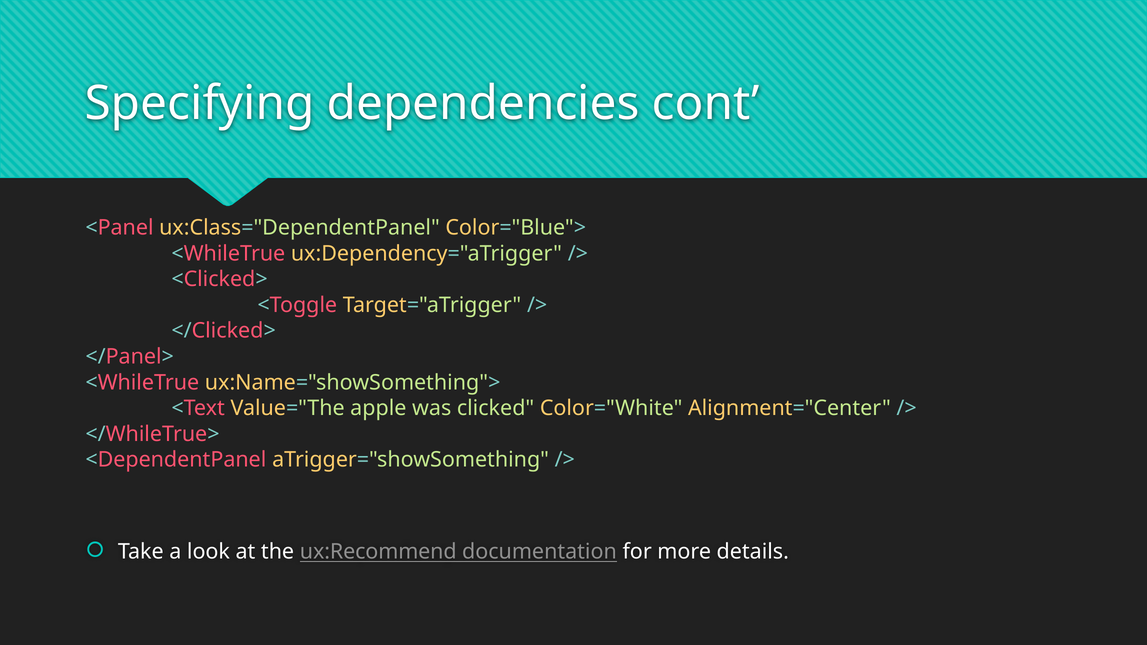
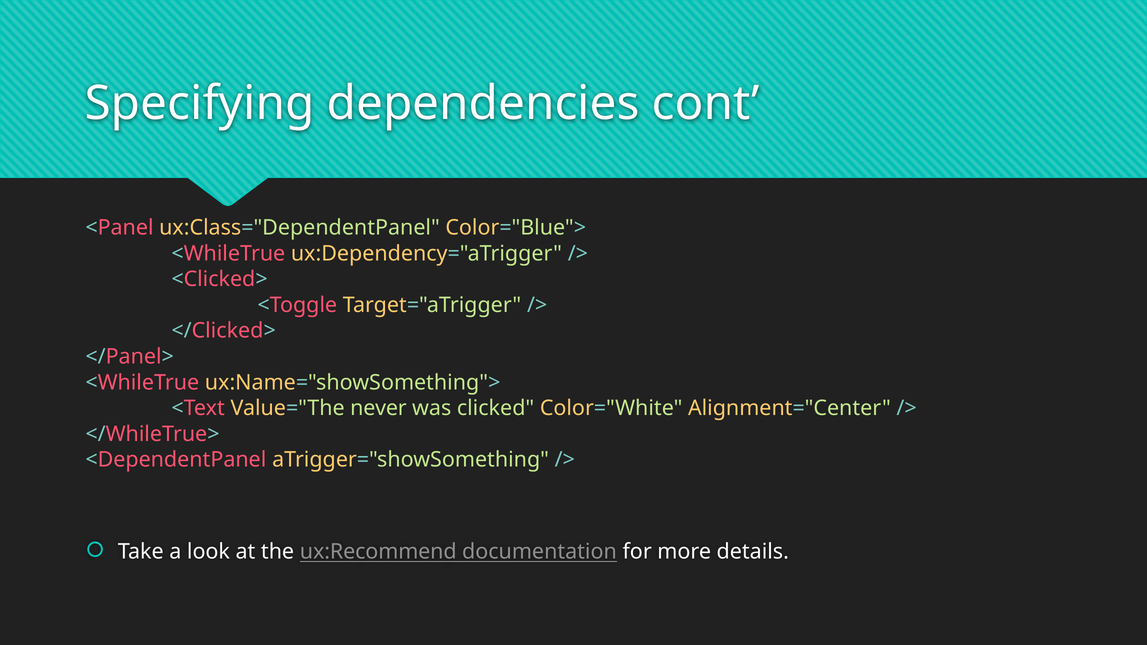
apple: apple -> never
